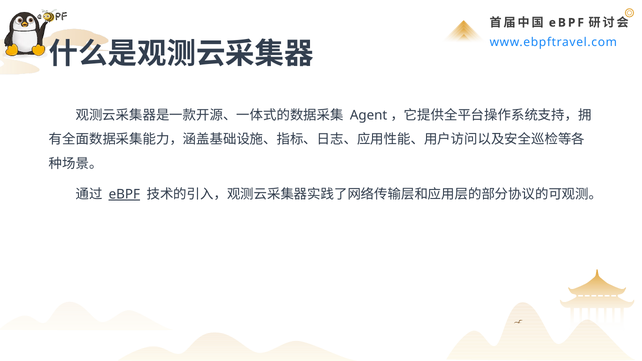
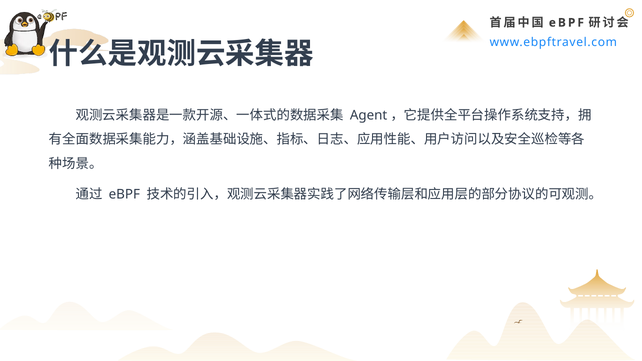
eBPF at (124, 194) underline: present -> none
